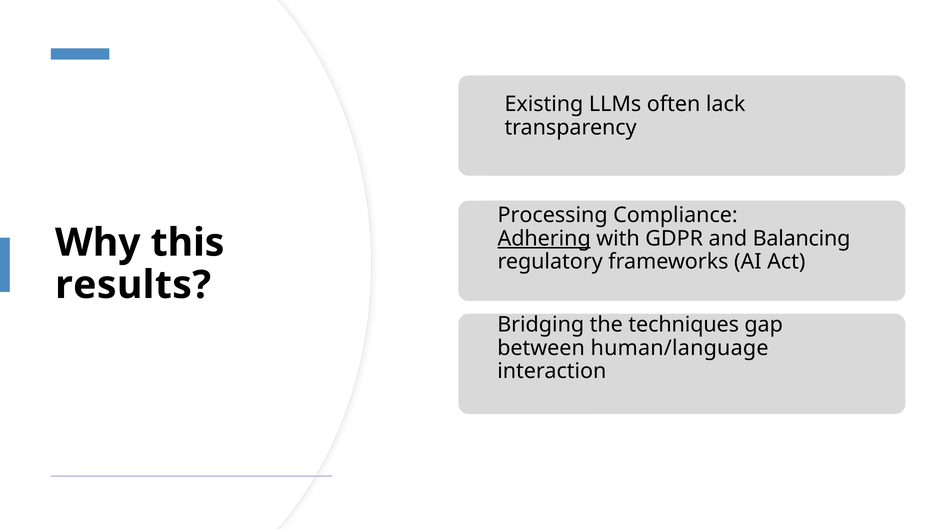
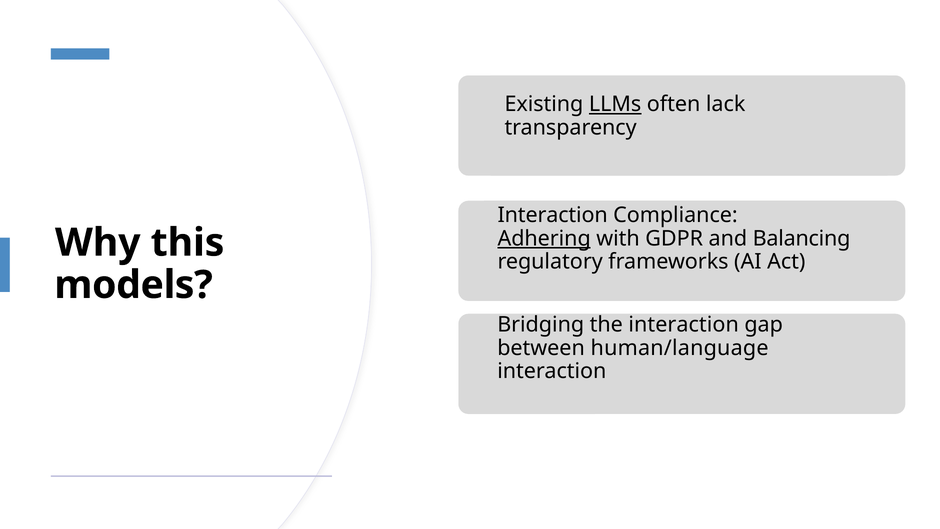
LLMs underline: none -> present
Processing at (553, 215): Processing -> Interaction
results: results -> models
the techniques: techniques -> interaction
